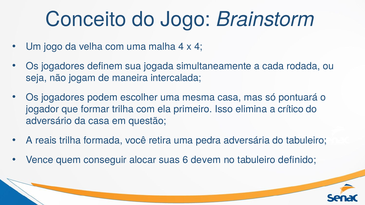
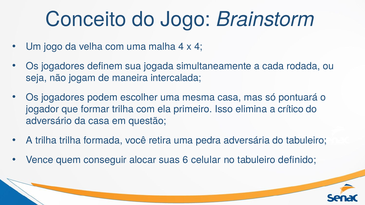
A reais: reais -> trilha
devem: devem -> celular
